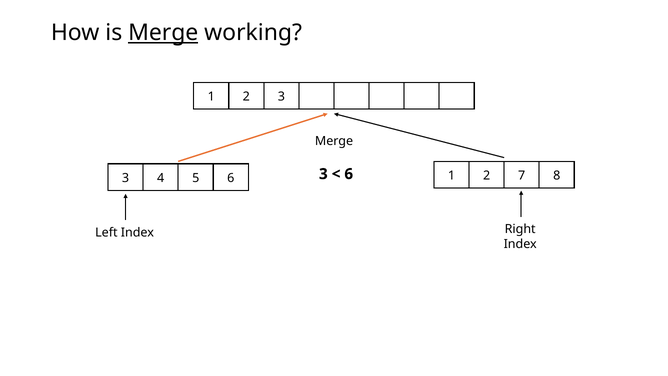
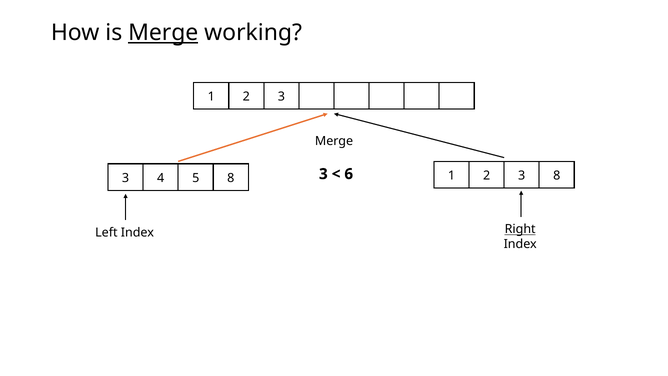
5 6: 6 -> 8
7 at (522, 175): 7 -> 3
Right underline: none -> present
